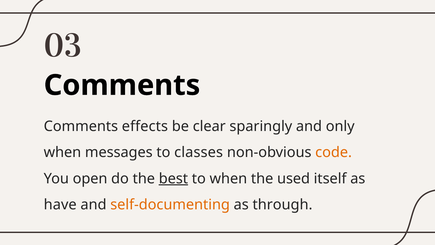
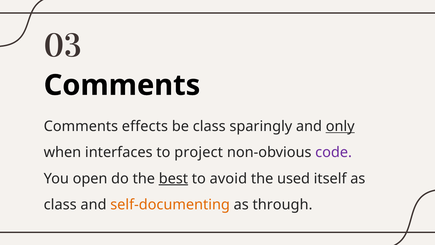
be clear: clear -> class
only underline: none -> present
messages: messages -> interfaces
classes: classes -> project
code colour: orange -> purple
to when: when -> avoid
have at (60, 205): have -> class
